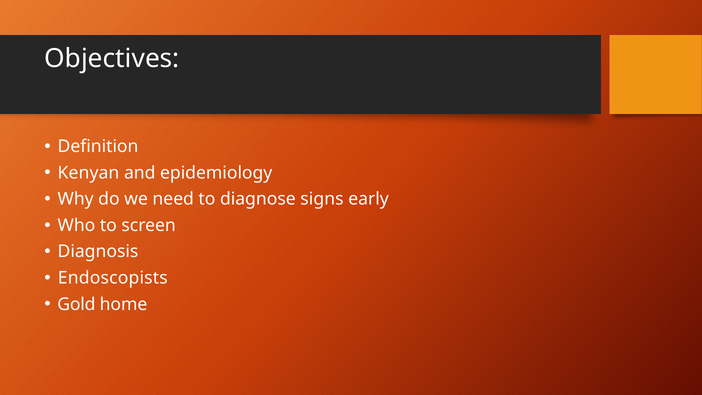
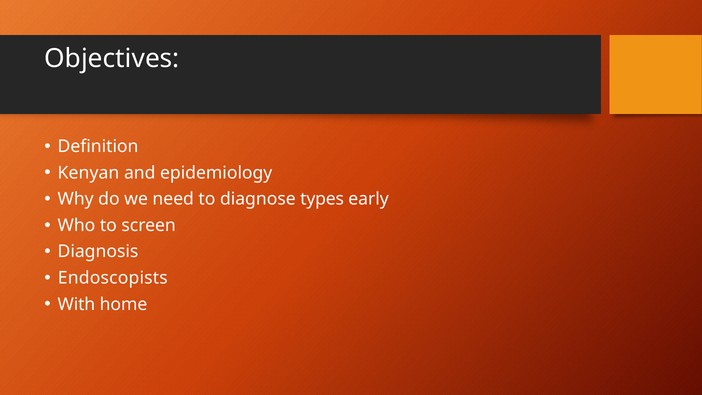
signs: signs -> types
Gold: Gold -> With
